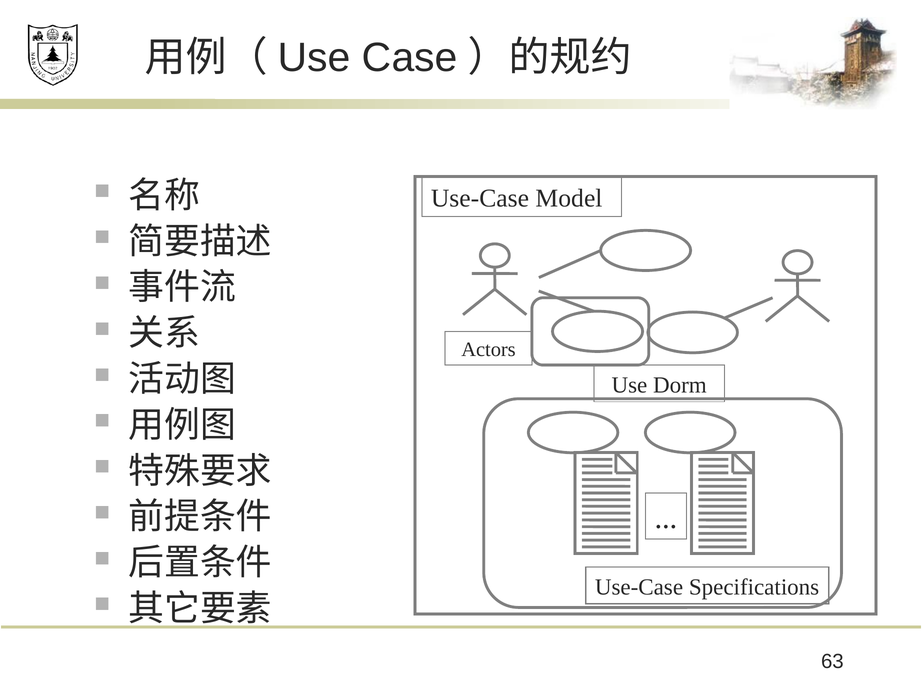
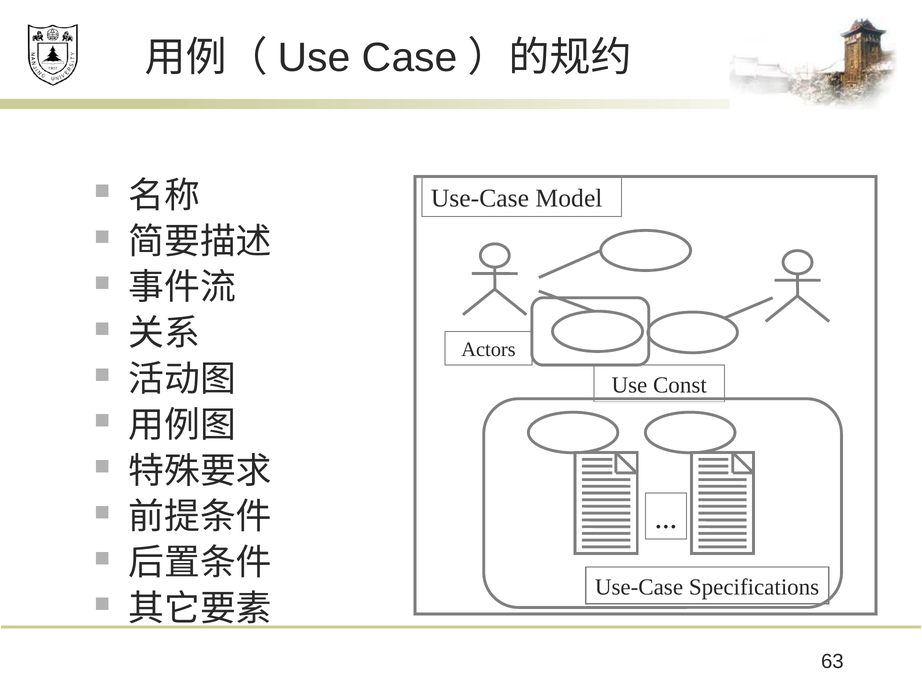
Dorm: Dorm -> Const
